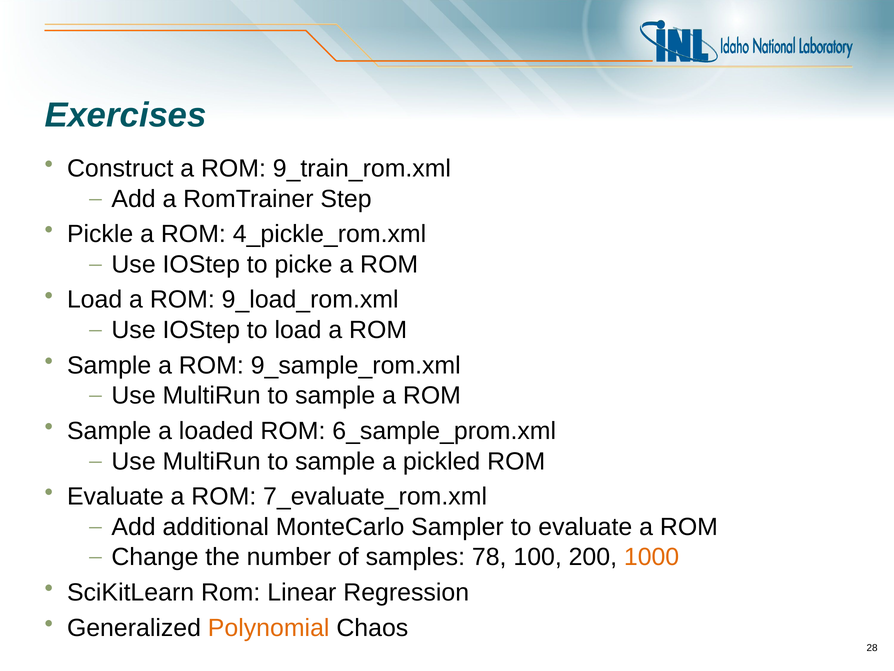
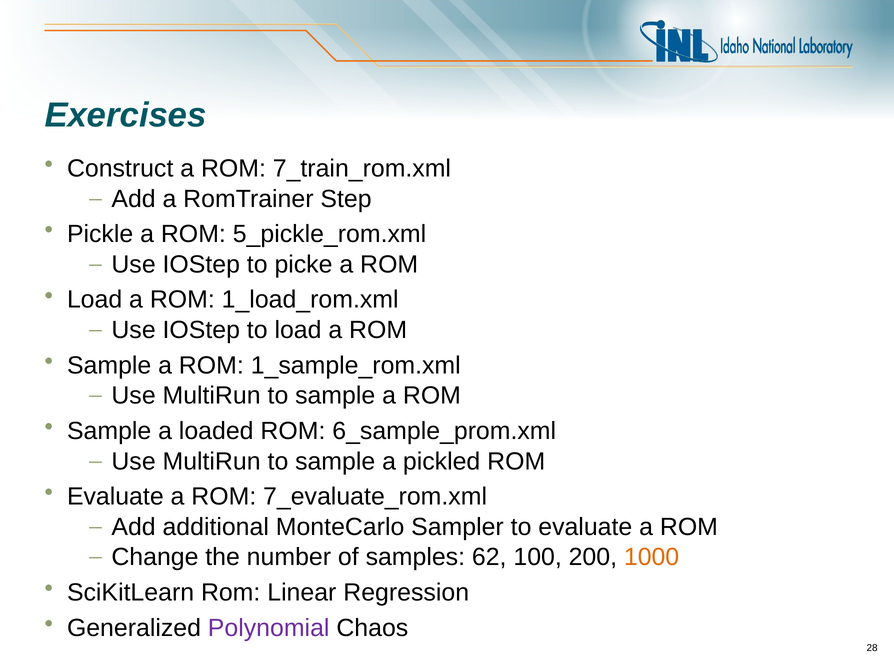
9_train_rom.xml: 9_train_rom.xml -> 7_train_rom.xml
4_pickle_rom.xml: 4_pickle_rom.xml -> 5_pickle_rom.xml
9_load_rom.xml: 9_load_rom.xml -> 1_load_rom.xml
9_sample_rom.xml: 9_sample_rom.xml -> 1_sample_rom.xml
78: 78 -> 62
Polynomial colour: orange -> purple
